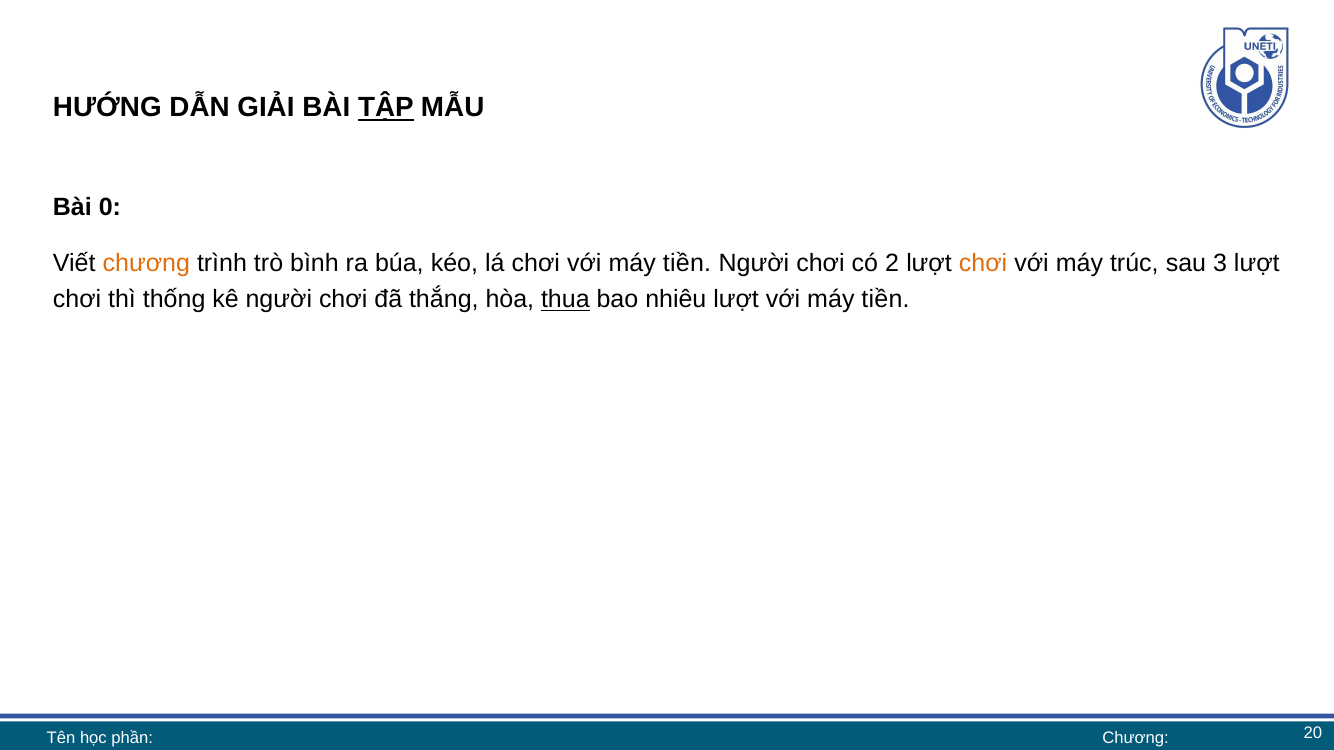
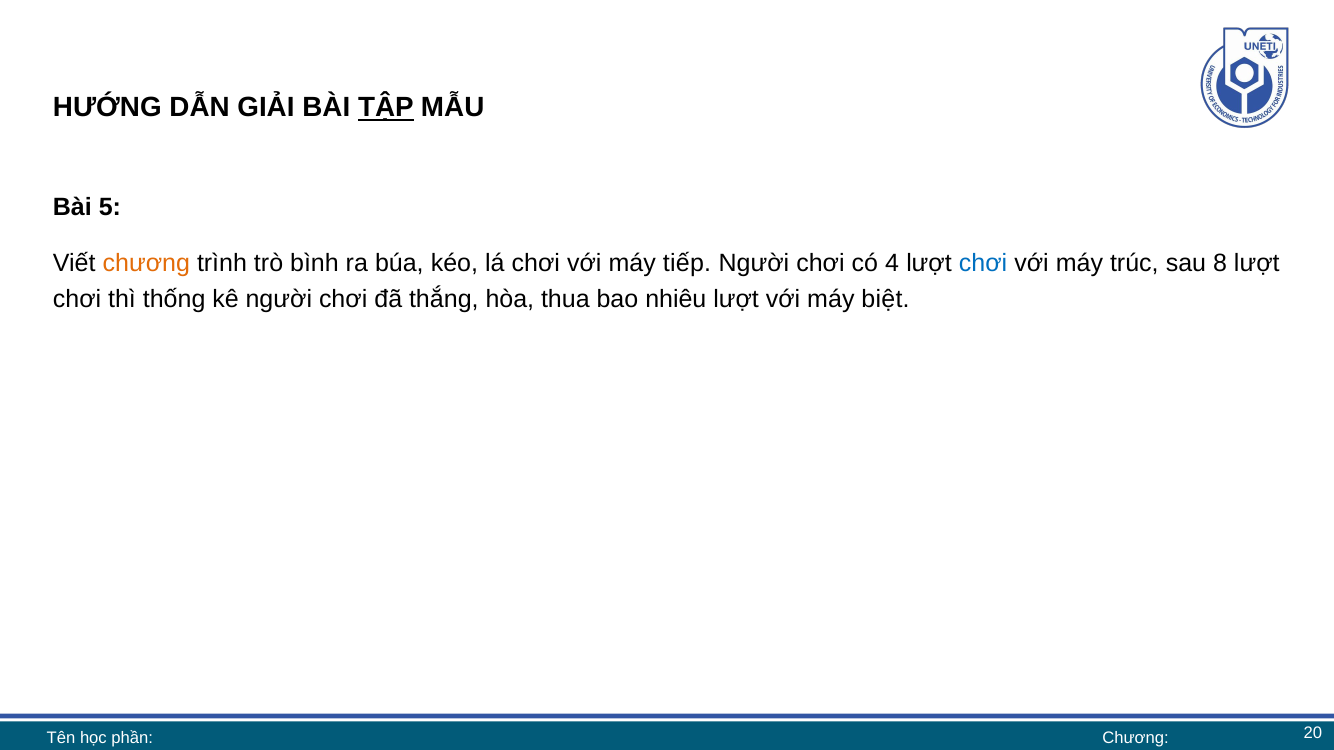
0: 0 -> 5
chơi với máy tiền: tiền -> tiếp
2: 2 -> 4
chơi at (983, 264) colour: orange -> blue
3: 3 -> 8
thua underline: present -> none
lượt với máy tiền: tiền -> biệt
